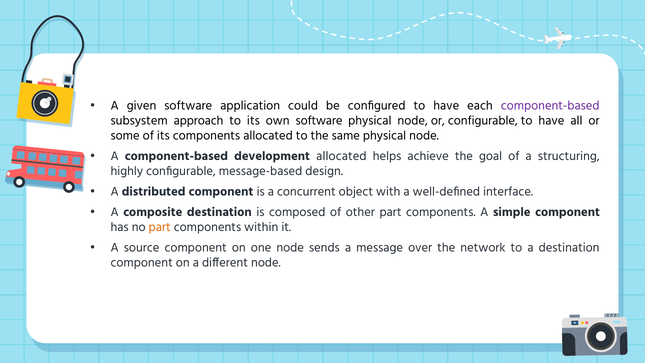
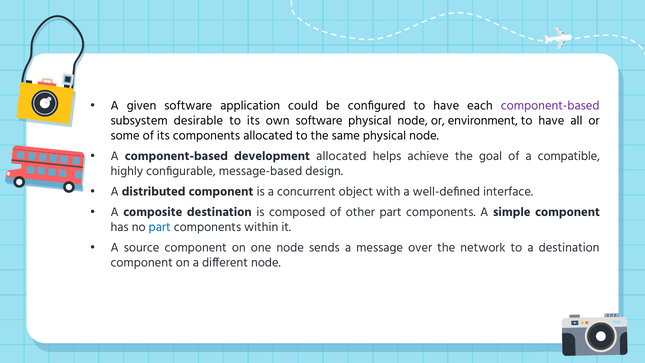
approach: approach -> desirable
or configurable: configurable -> environment
structuring: structuring -> compatible
part at (160, 227) colour: orange -> blue
